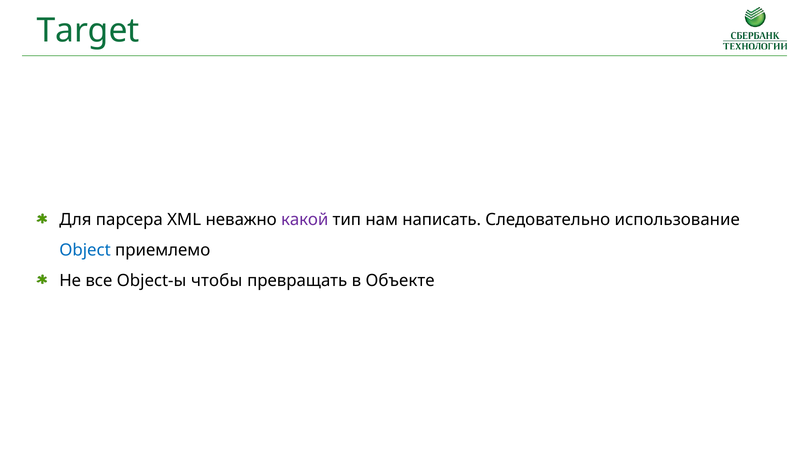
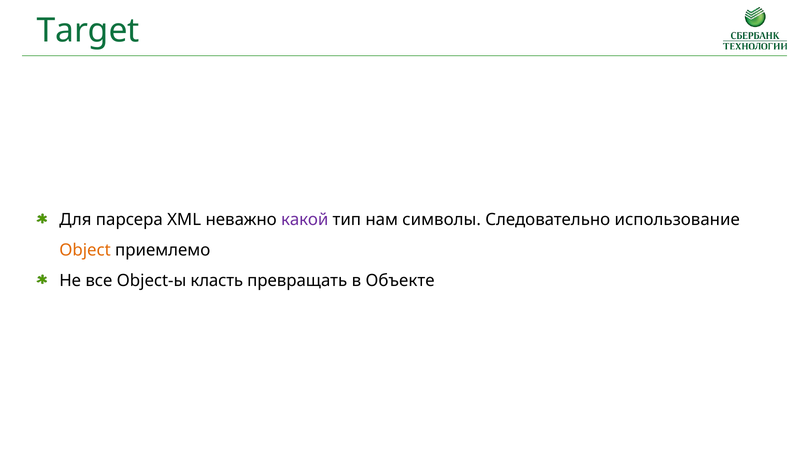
написать: написать -> символы
Object colour: blue -> orange
чтобы: чтобы -> класть
